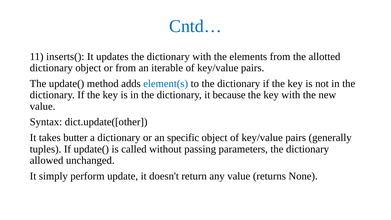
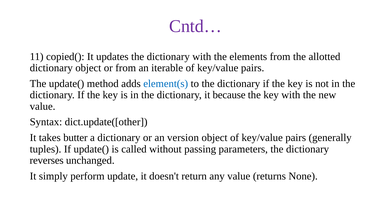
Cntd… colour: blue -> purple
inserts(: inserts( -> copied(
specific: specific -> version
allowed: allowed -> reverses
